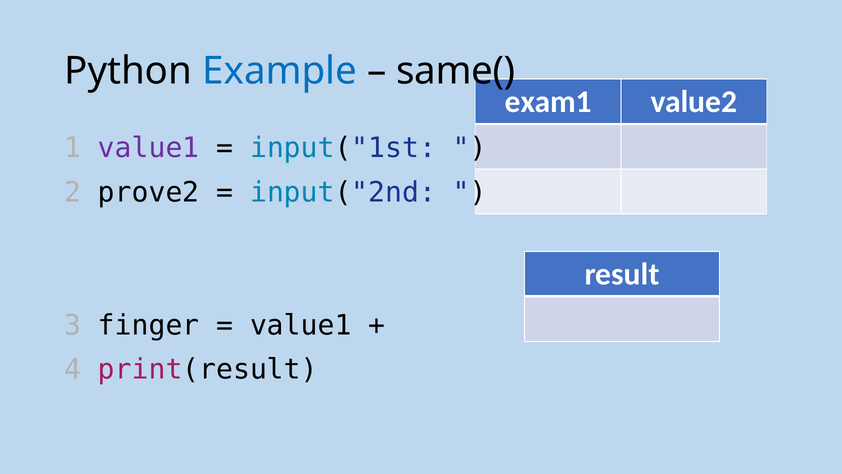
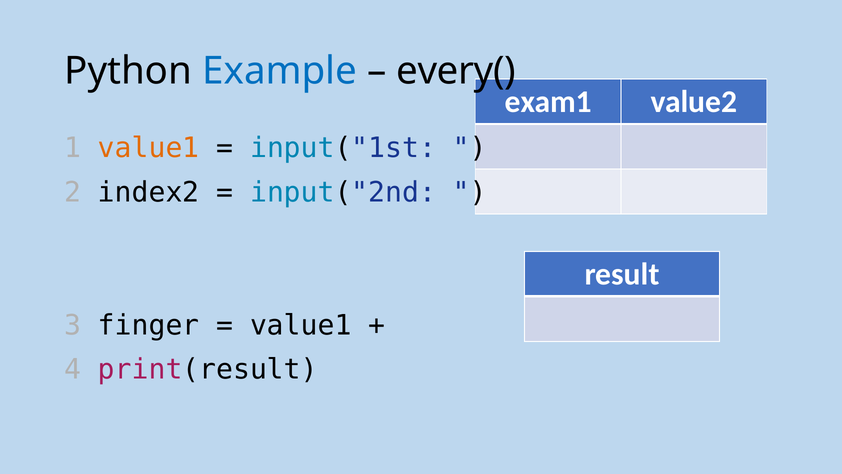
same(: same( -> every(
value1 at (149, 148) colour: purple -> orange
prove2: prove2 -> index2
